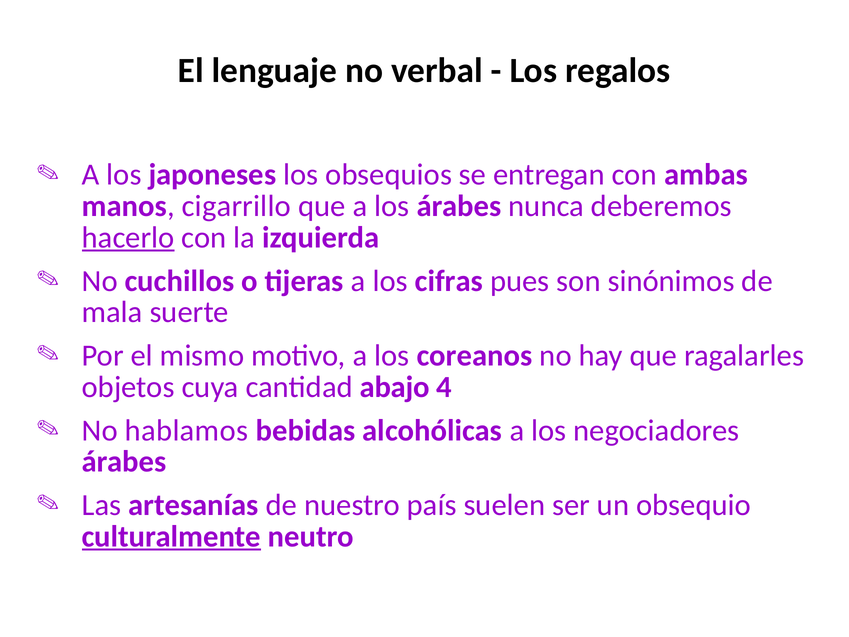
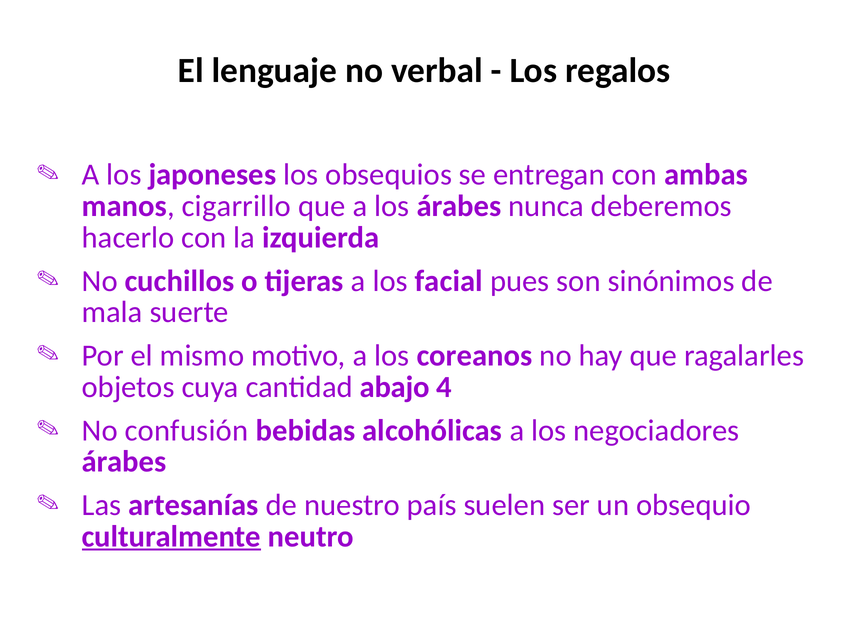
hacerlo underline: present -> none
cifras: cifras -> facial
hablamos: hablamos -> confusión
